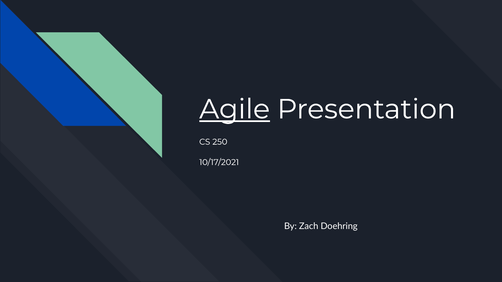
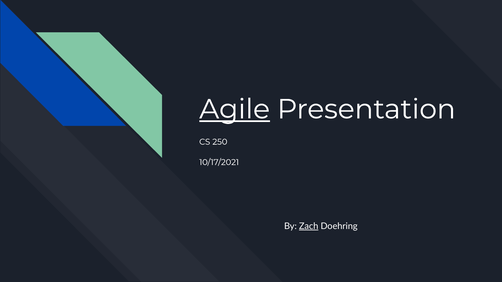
Zach underline: none -> present
